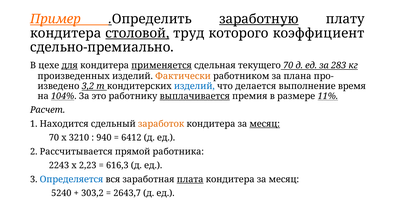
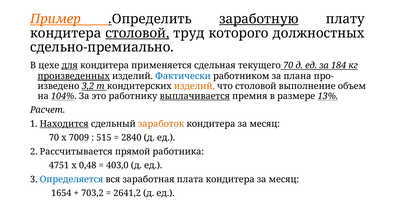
коэффициент: коэффициент -> должностных
применяется underline: present -> none
283: 283 -> 184
произведенных underline: none -> present
Фактически colour: orange -> blue
изделий at (194, 86) colour: blue -> orange
что делается: делается -> столовой
время: время -> объем
11%: 11% -> 13%
Находится underline: none -> present
месяц at (265, 124) underline: present -> none
3210: 3210 -> 7009
940: 940 -> 515
6412: 6412 -> 2840
2243: 2243 -> 4751
2,23: 2,23 -> 0,48
616,3: 616,3 -> 403,0
плата underline: present -> none
5240: 5240 -> 1654
303,2: 303,2 -> 703,2
2643,7: 2643,7 -> 2641,2
